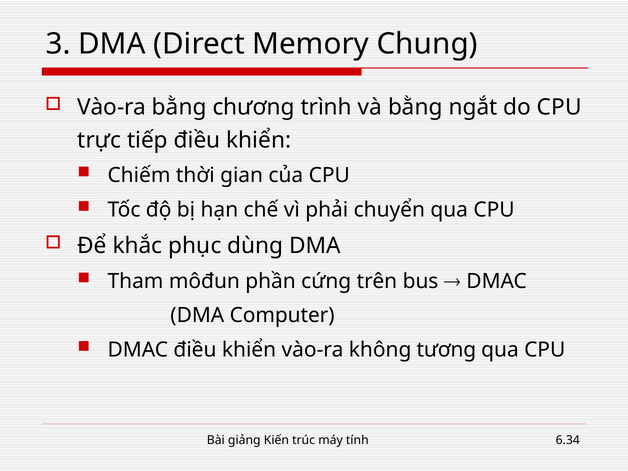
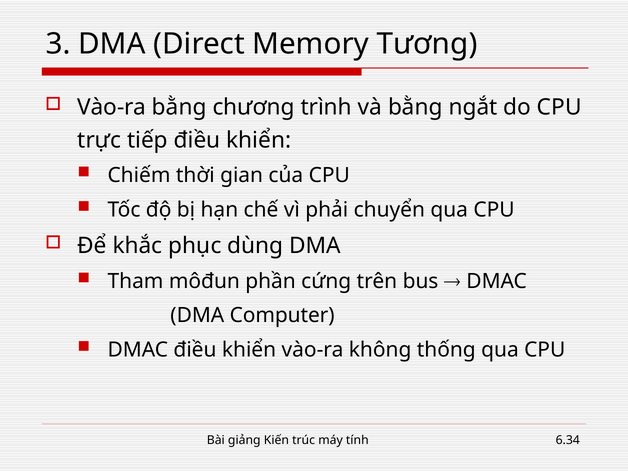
Chung: Chung -> Tương
tương: tương -> thống
